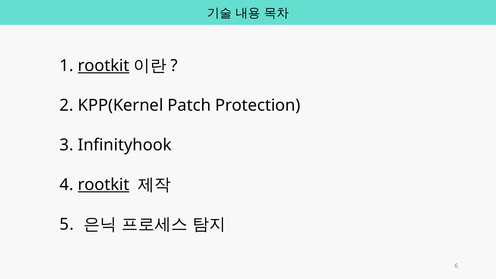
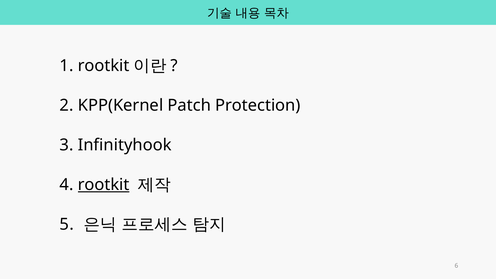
rootkit at (104, 66) underline: present -> none
